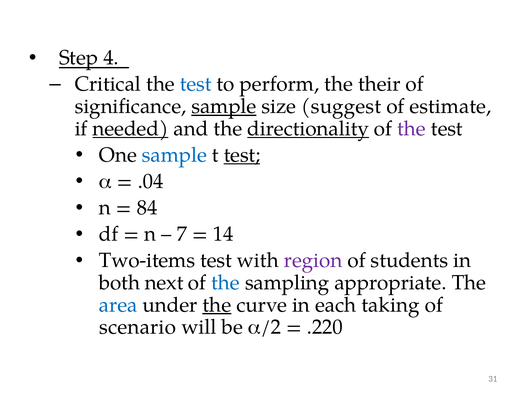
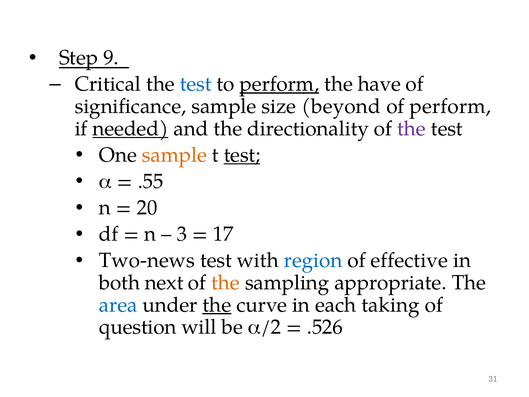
4: 4 -> 9
perform at (279, 84) underline: none -> present
their: their -> have
sample at (224, 106) underline: present -> none
suggest: suggest -> beyond
of estimate: estimate -> perform
directionality underline: present -> none
sample at (174, 155) colour: blue -> orange
.04: .04 -> .55
84: 84 -> 20
7: 7 -> 3
14: 14 -> 17
Two-items: Two-items -> Two-news
region colour: purple -> blue
students: students -> effective
the at (225, 282) colour: blue -> orange
scenario: scenario -> question
.220: .220 -> .526
